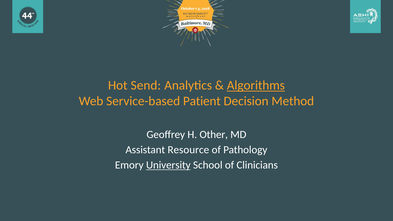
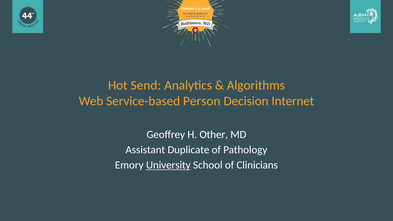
Algorithms underline: present -> none
Patient: Patient -> Person
Method: Method -> Internet
Resource: Resource -> Duplicate
